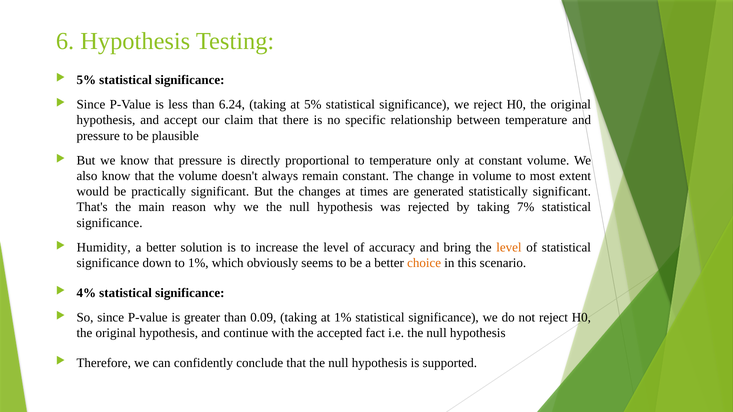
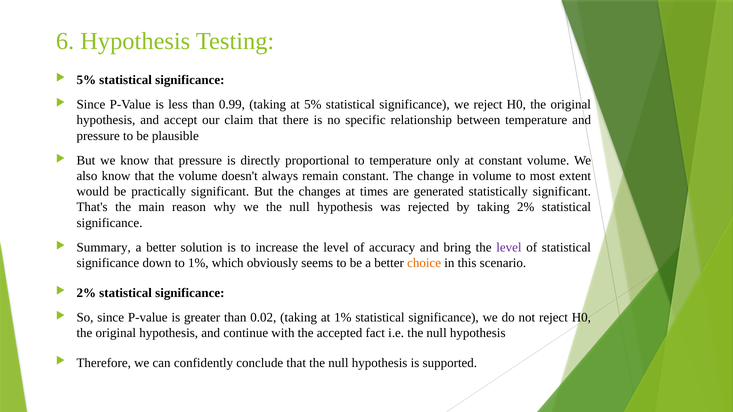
6.24: 6.24 -> 0.99
taking 7%: 7% -> 2%
Humidity: Humidity -> Summary
level at (509, 248) colour: orange -> purple
4% at (86, 293): 4% -> 2%
0.09: 0.09 -> 0.02
